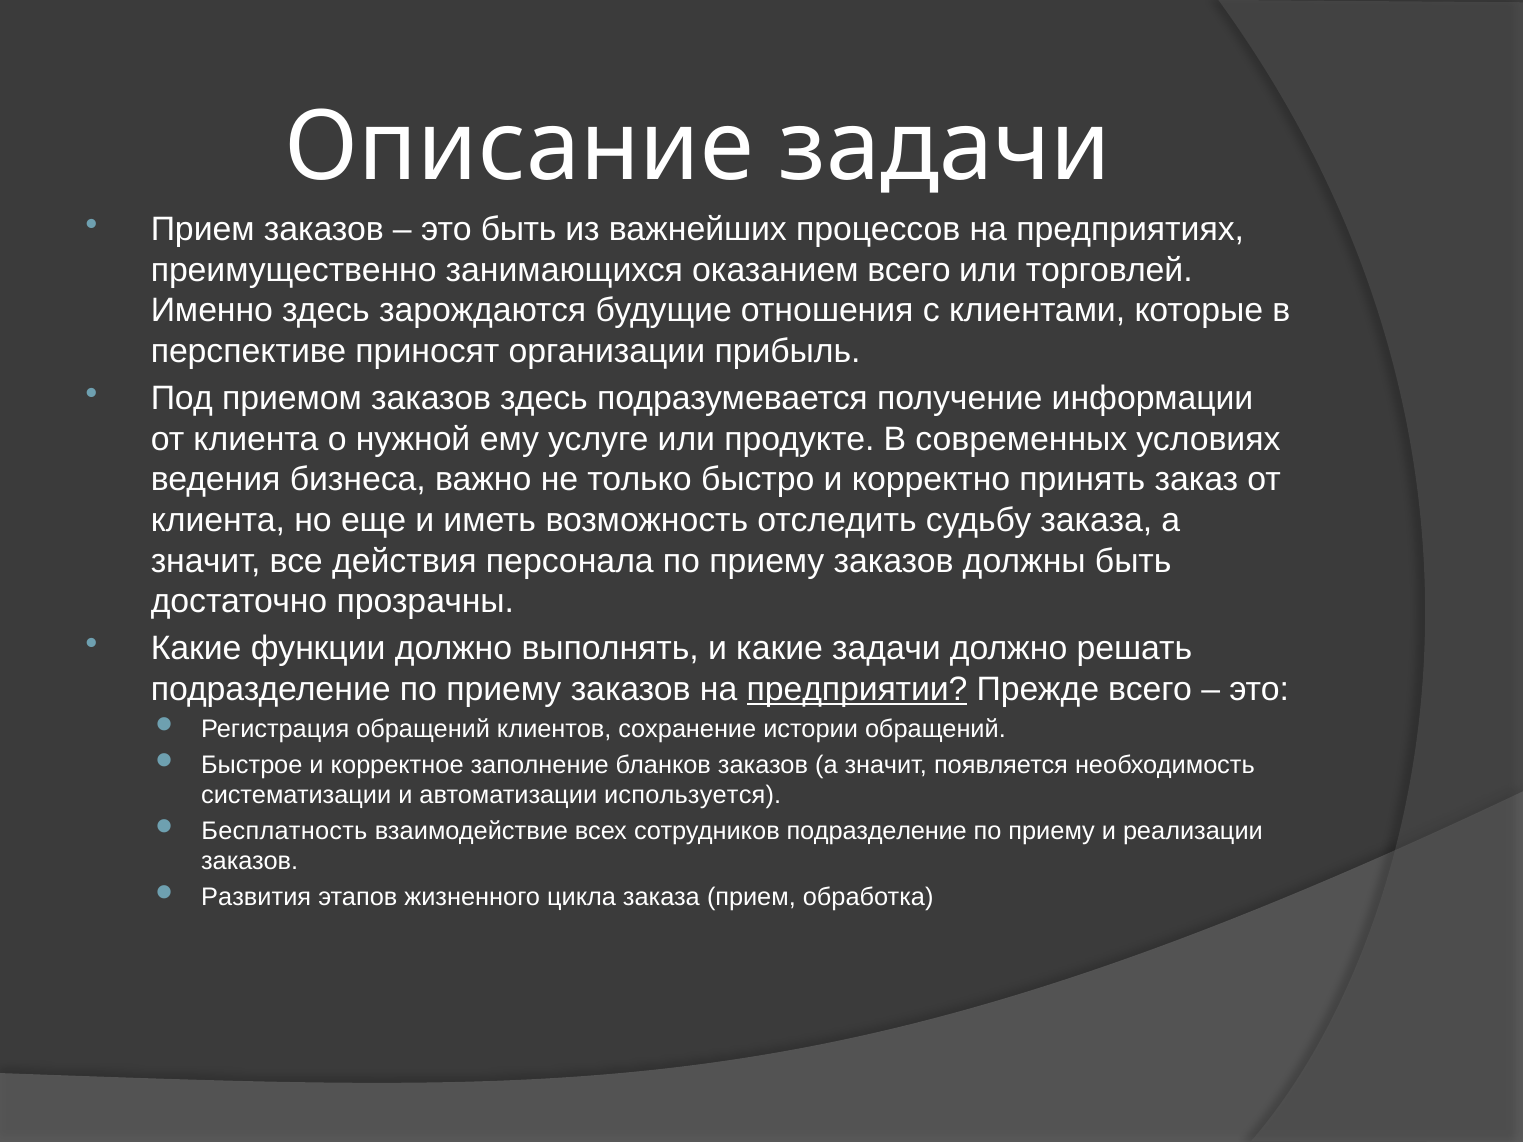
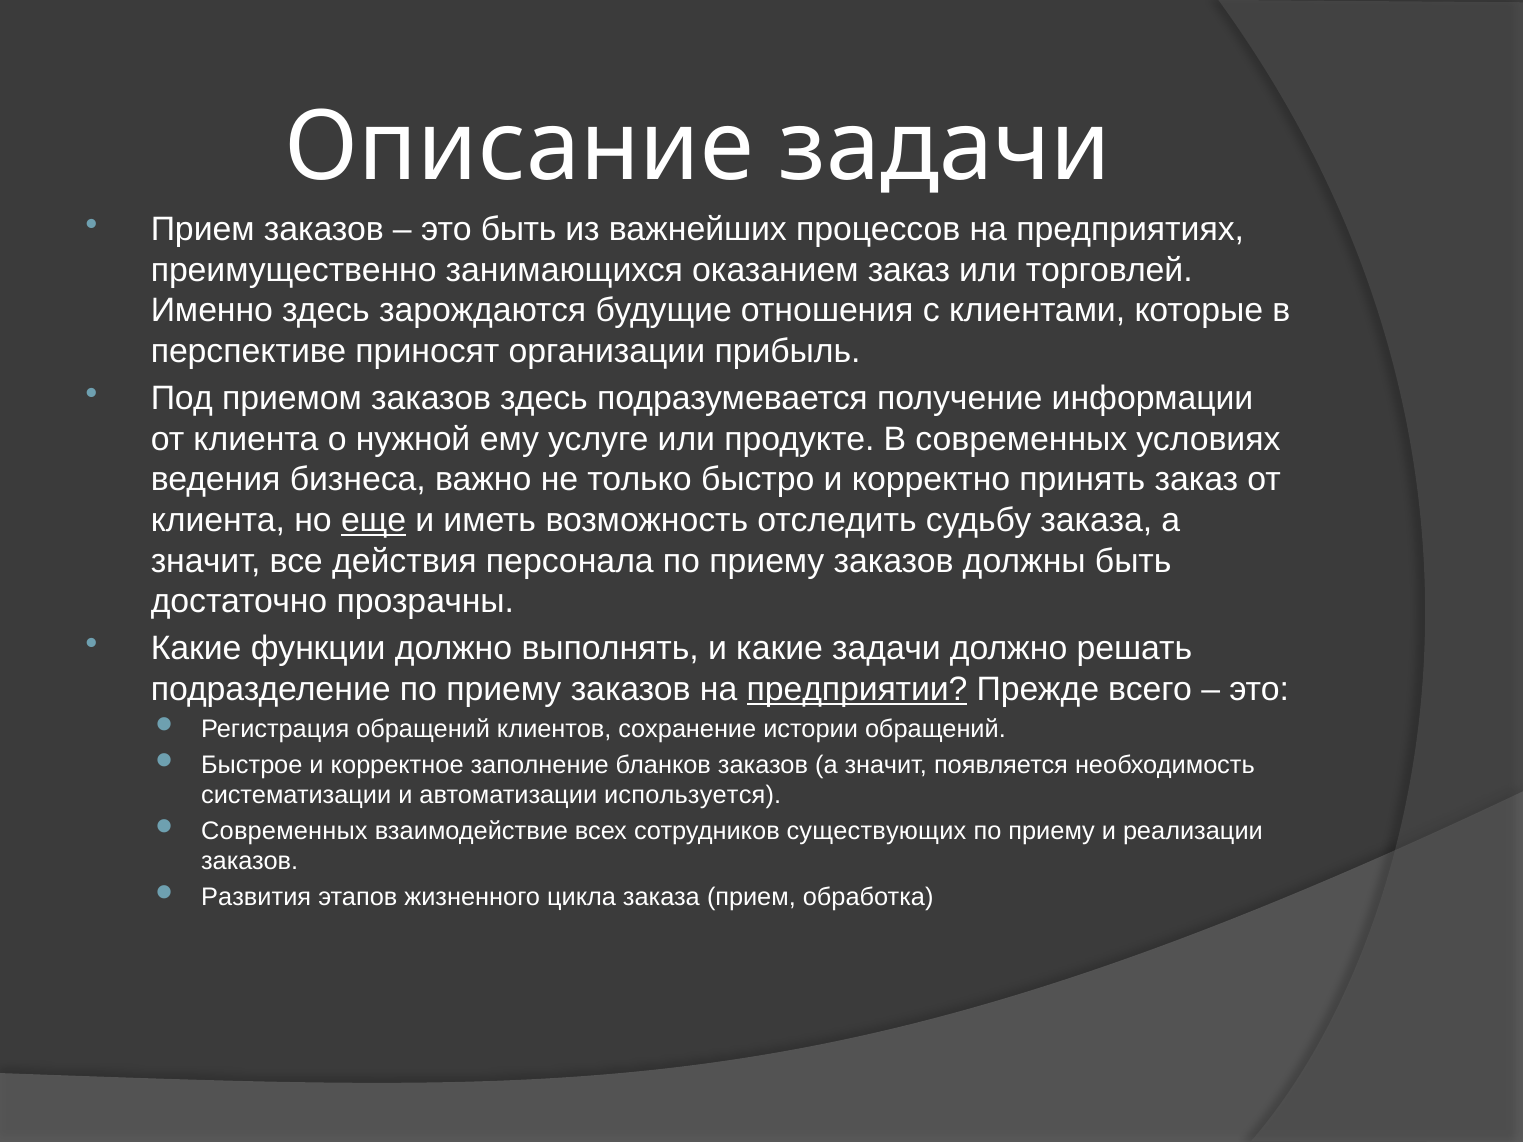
оказанием всего: всего -> заказ
еще underline: none -> present
Бесплатность at (284, 831): Бесплатность -> Современных
сотрудников подразделение: подразделение -> существующих
